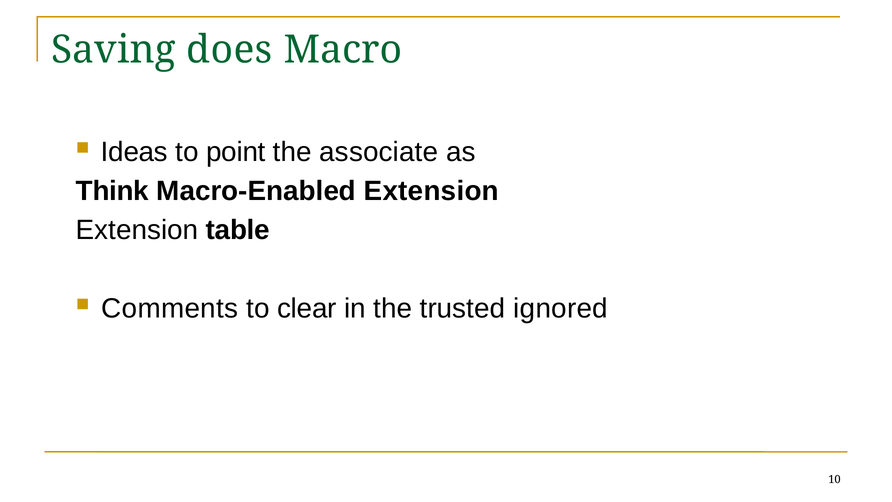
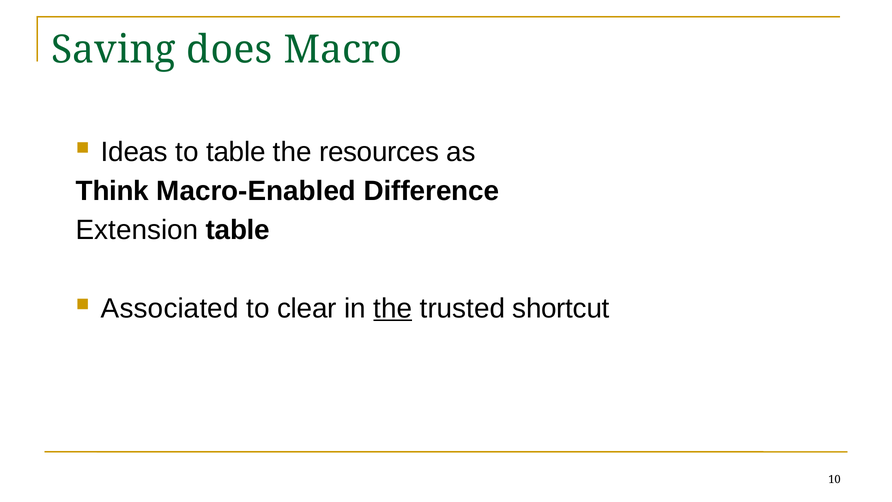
to point: point -> table
associate: associate -> resources
Macro-Enabled Extension: Extension -> Difference
Comments: Comments -> Associated
the at (393, 308) underline: none -> present
ignored: ignored -> shortcut
